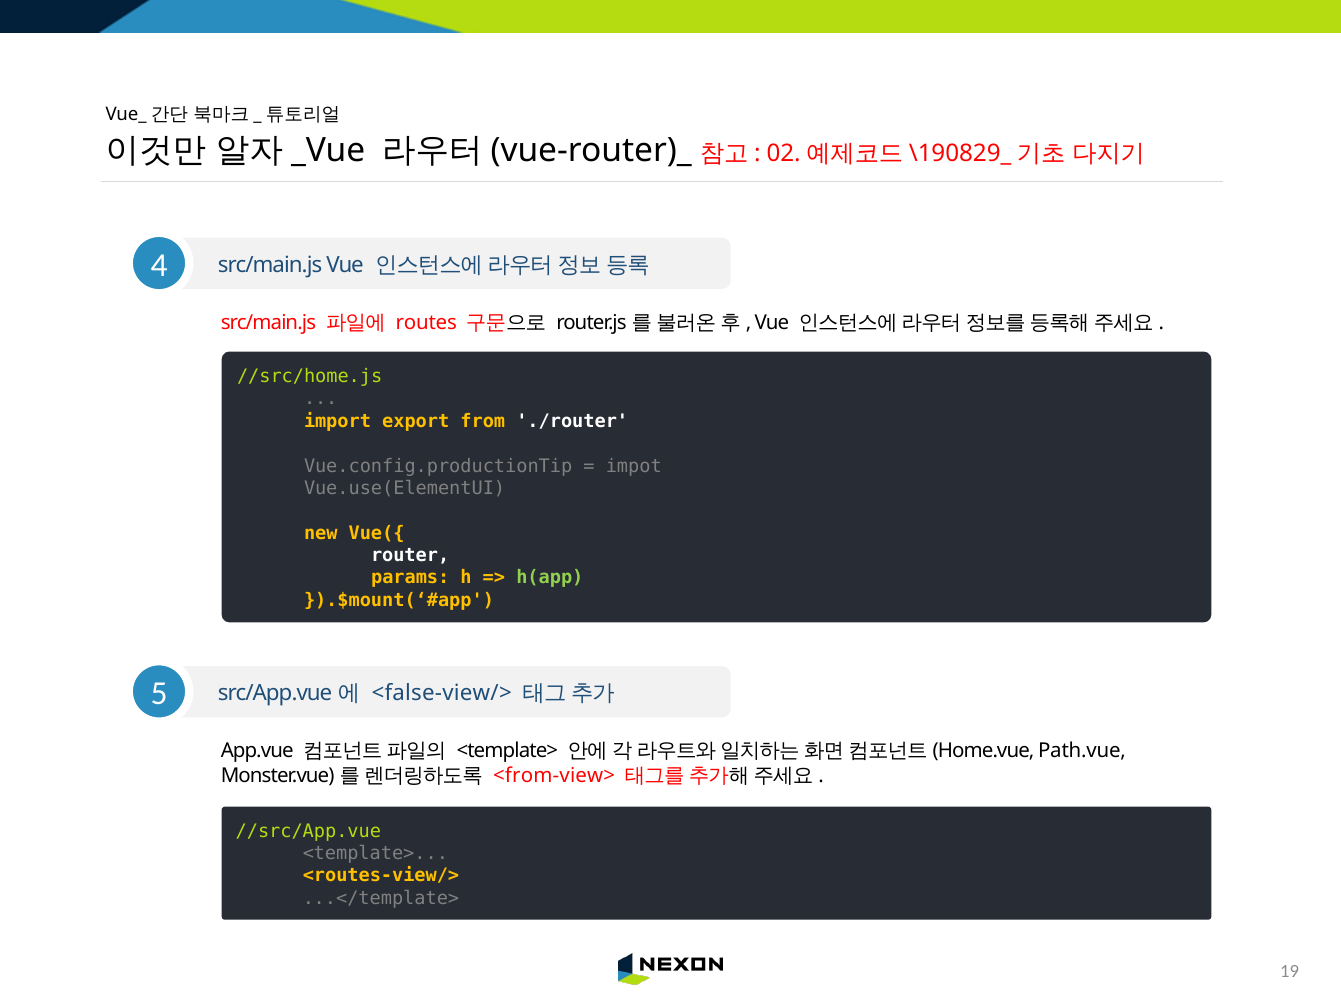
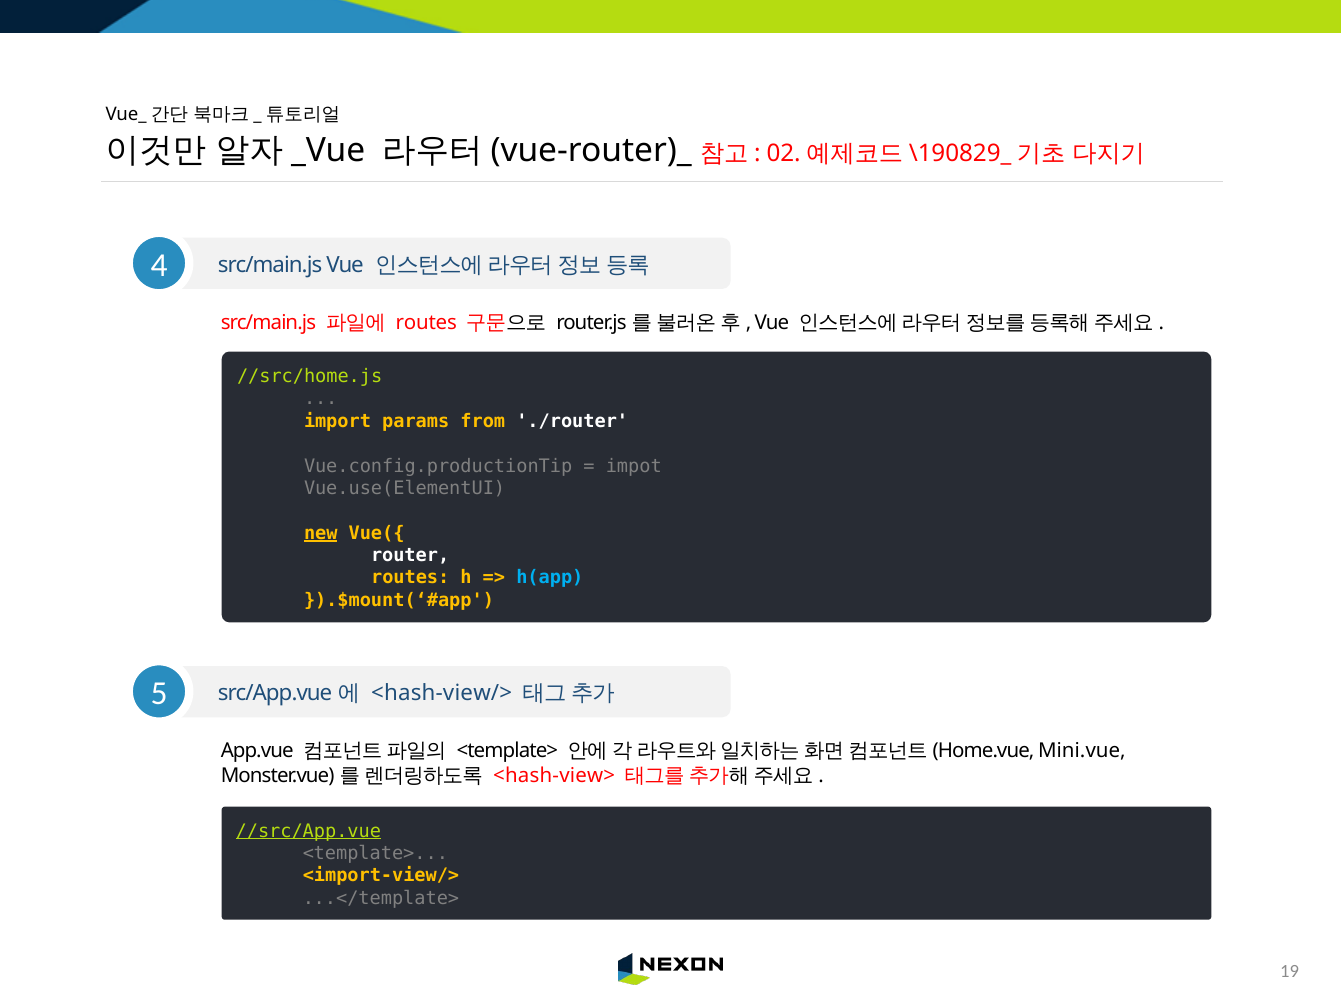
export: export -> params
new underline: none -> present
params at (410, 578): params -> routes
h(app colour: light green -> light blue
<false-view/>: <false-view/> -> <hash-view/>
Path.vue: Path.vue -> Mini.vue
<from-view>: <from-view> -> <hash-view>
//src/App.vue underline: none -> present
<routes-view/>: <routes-view/> -> <import-view/>
